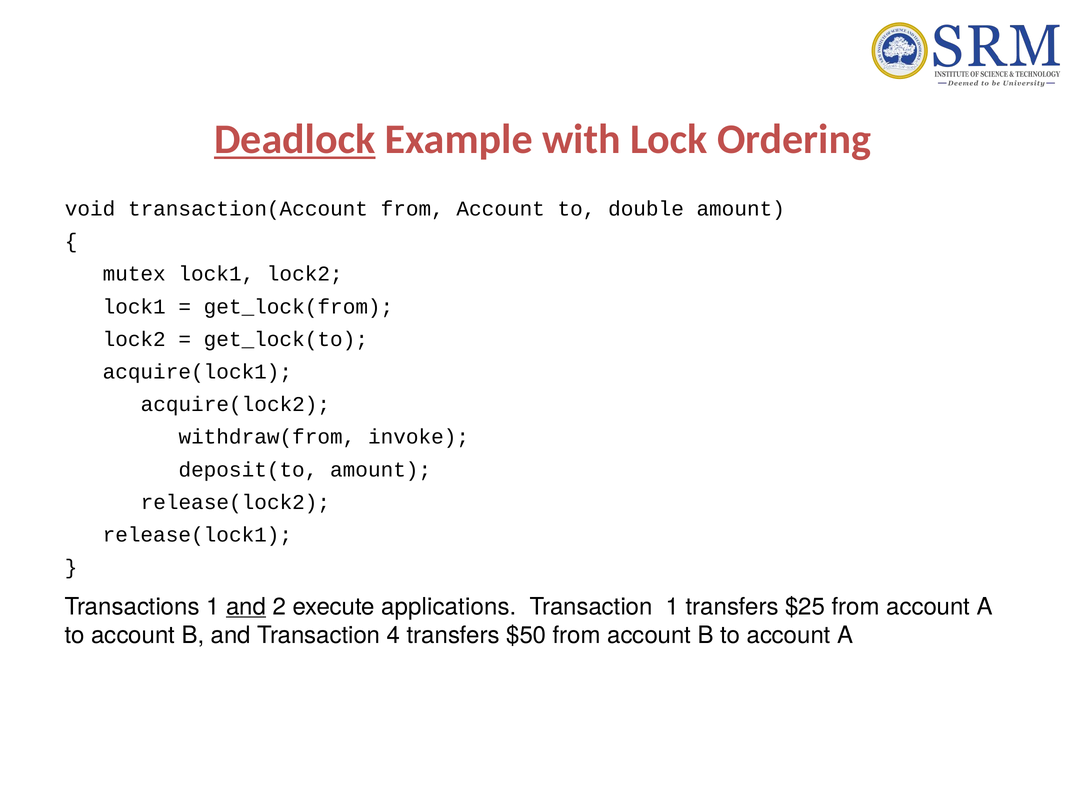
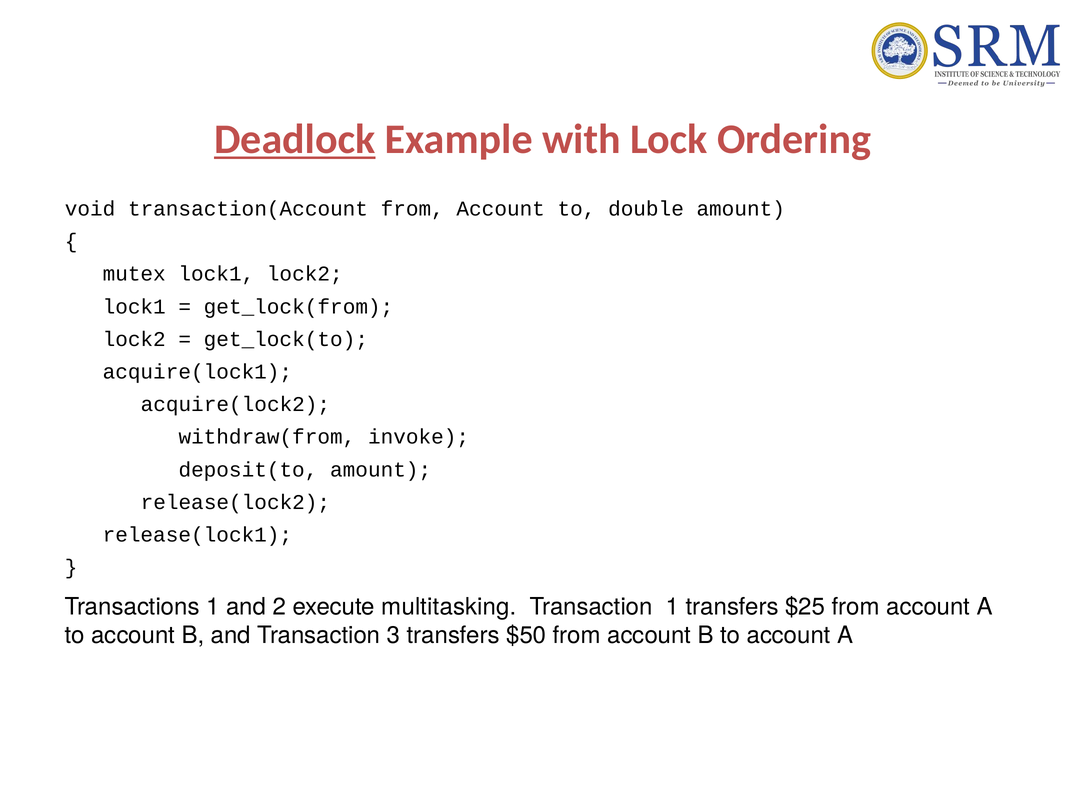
and at (246, 607) underline: present -> none
applications: applications -> multitasking
4: 4 -> 3
